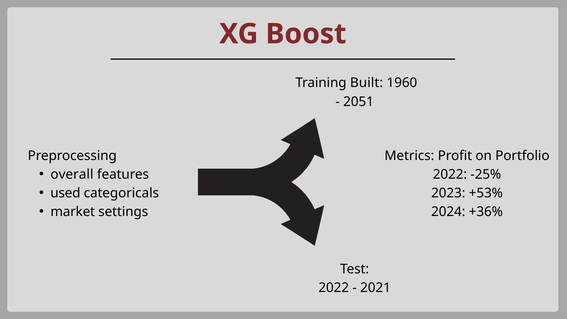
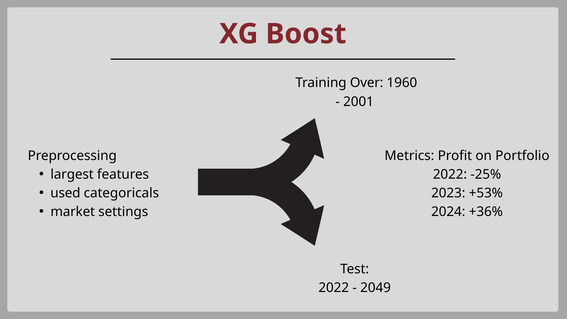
Built: Built -> Over
2051: 2051 -> 2001
overall: overall -> largest
2021: 2021 -> 2049
